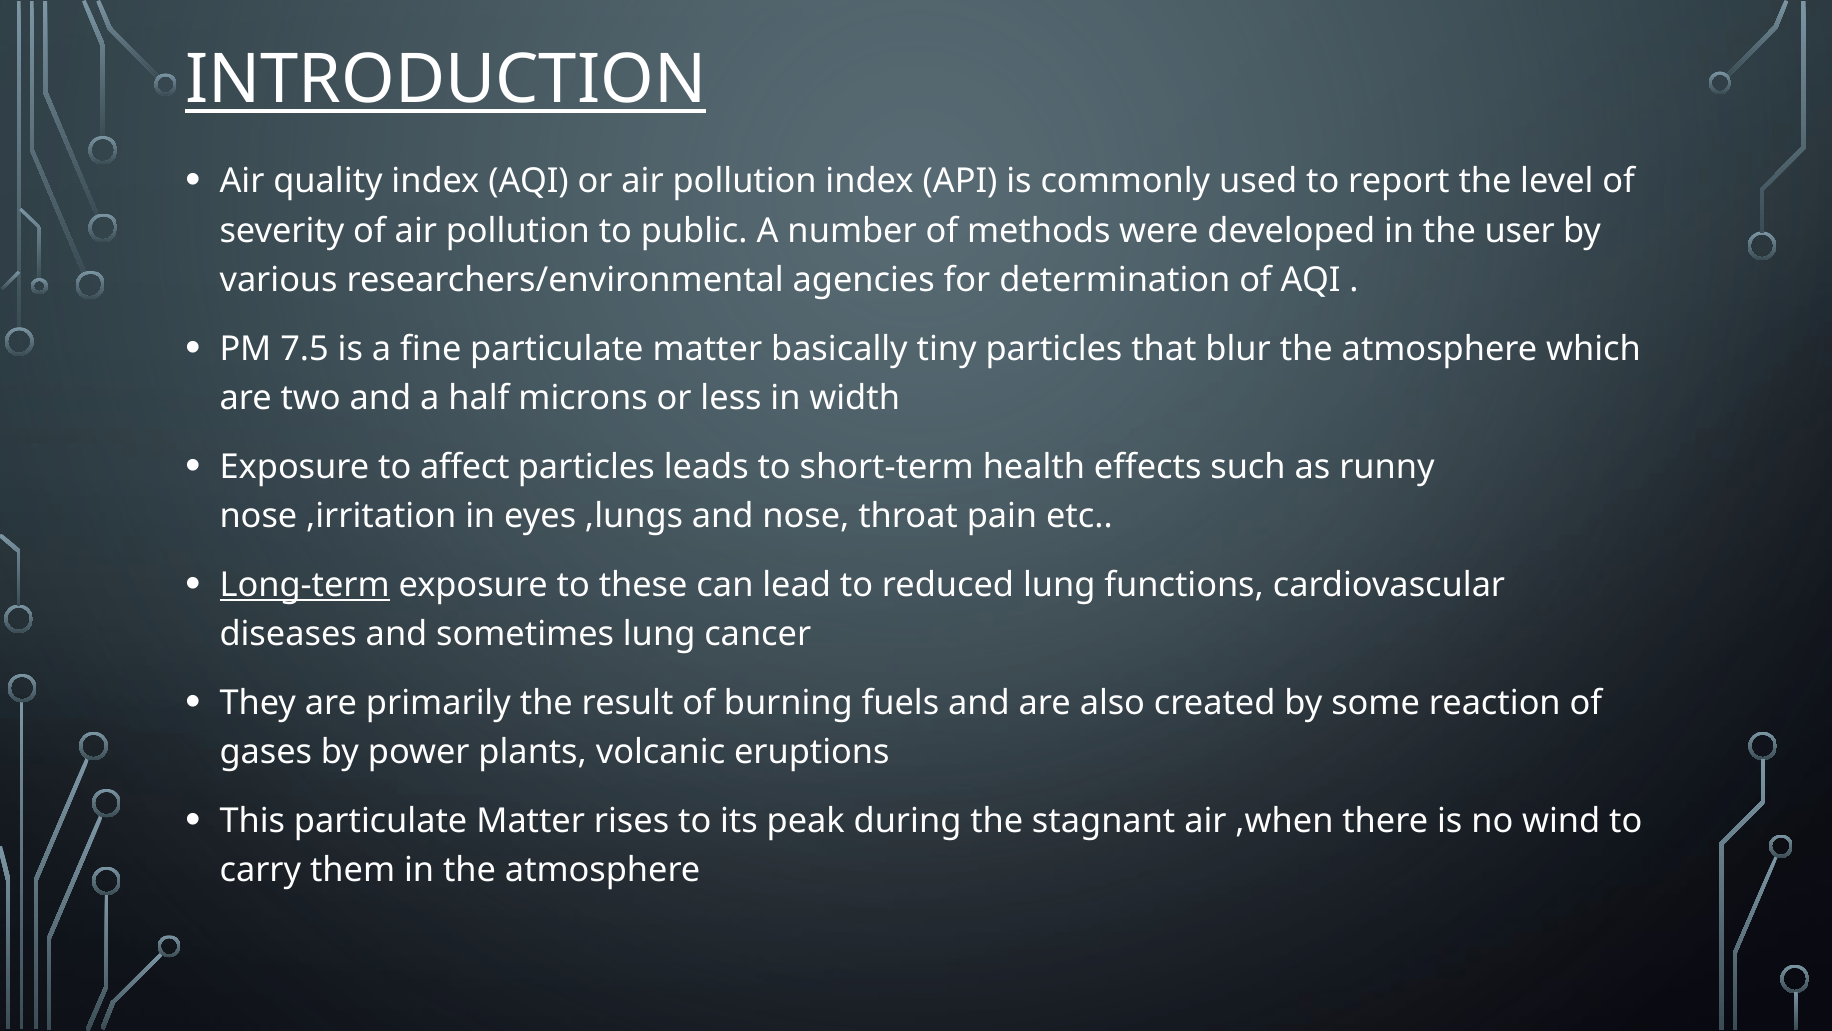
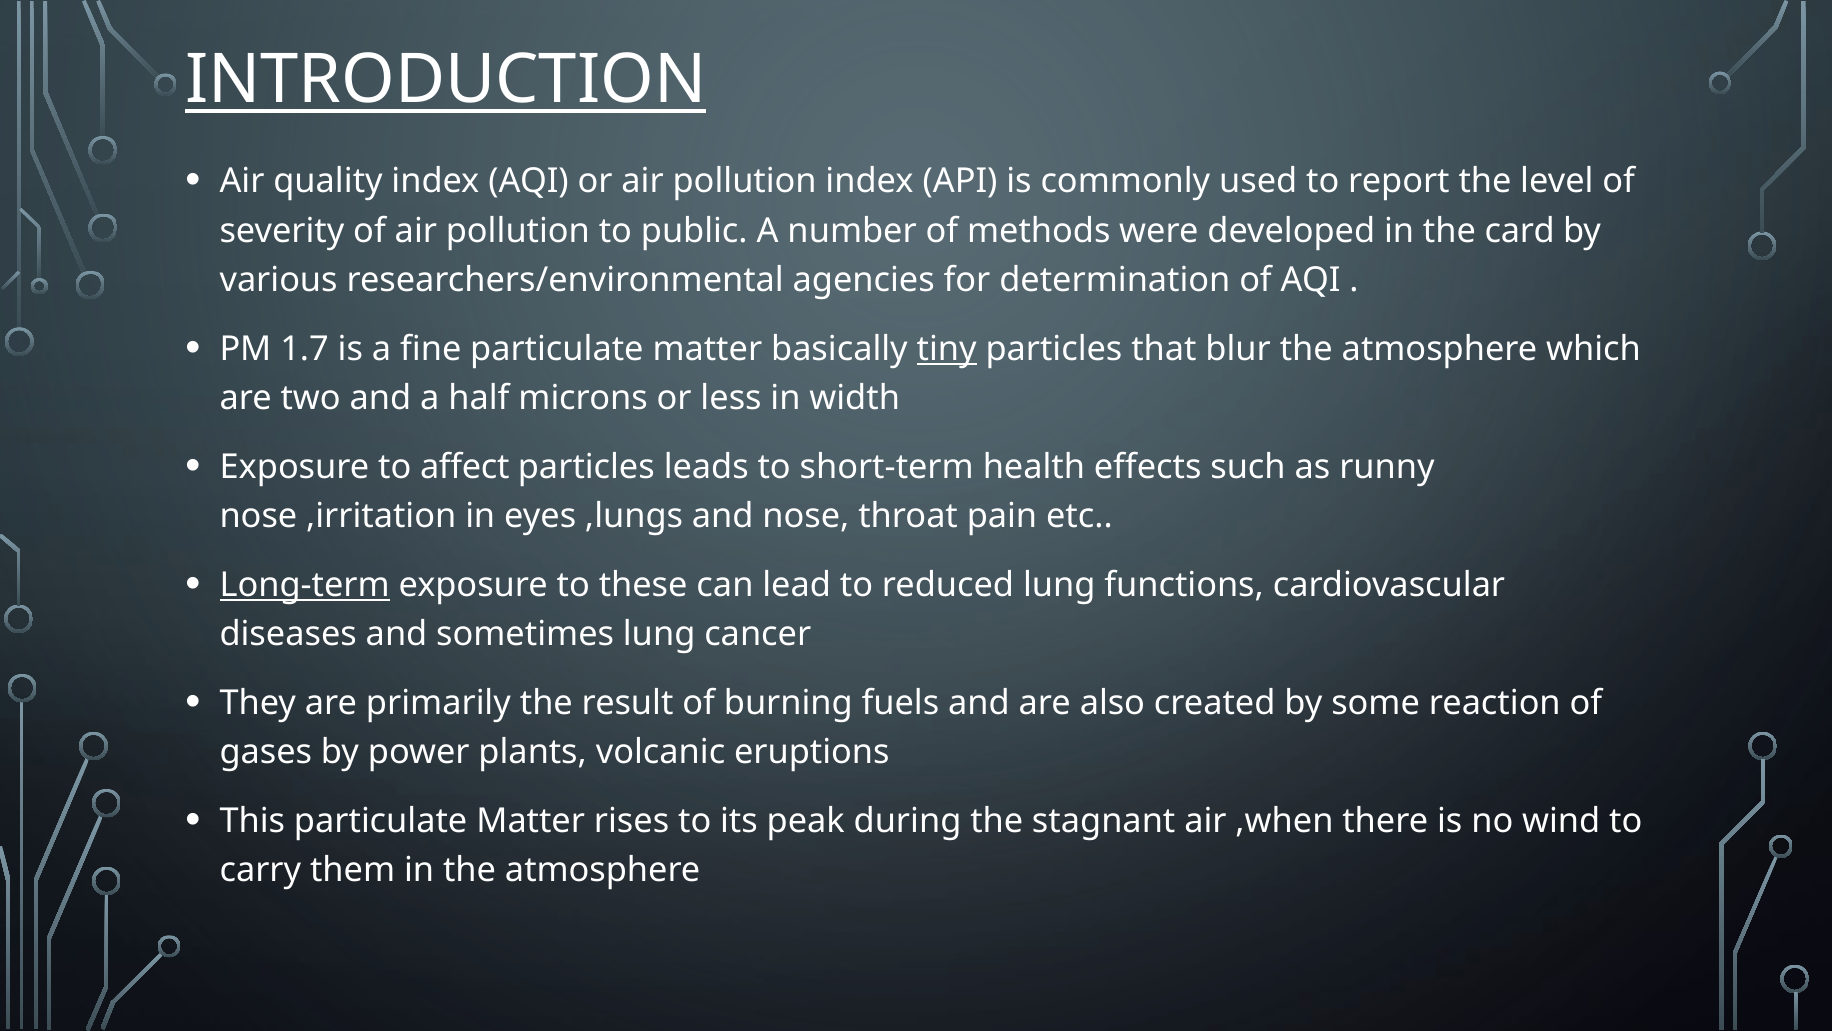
user: user -> card
7.5: 7.5 -> 1.7
tiny underline: none -> present
